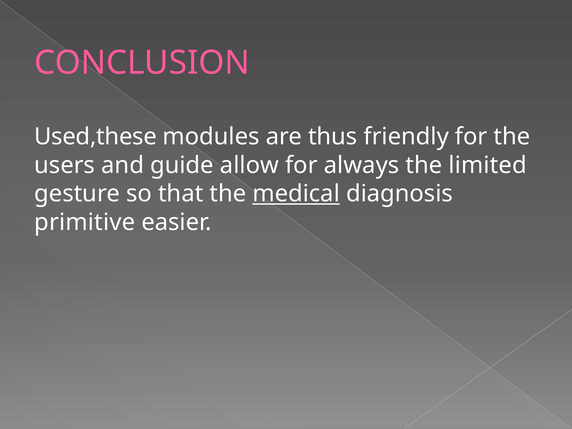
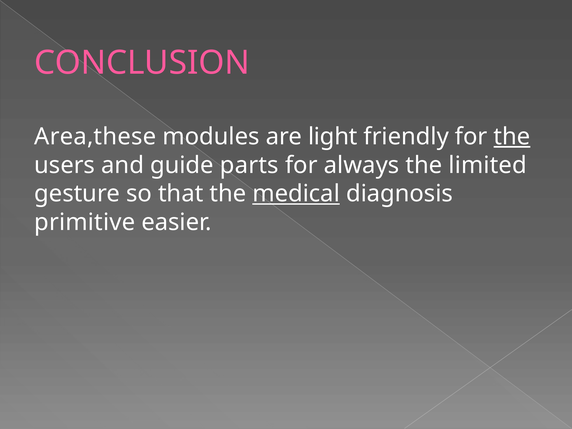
Used,these: Used,these -> Area,these
thus: thus -> light
the at (512, 137) underline: none -> present
allow: allow -> parts
